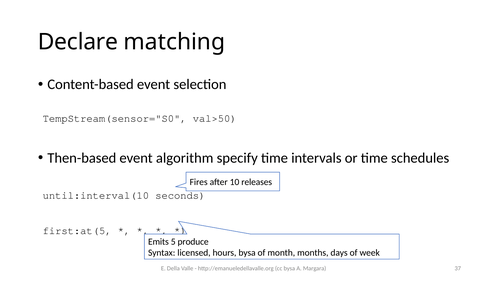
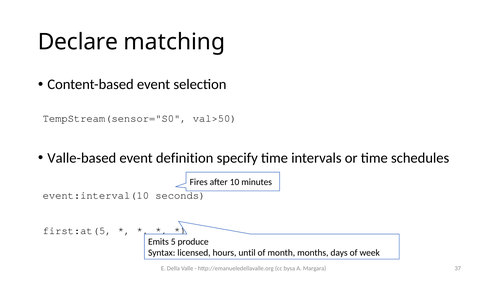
Then-based: Then-based -> Valle-based
algorithm: algorithm -> definition
releases: releases -> minutes
until:interval(10: until:interval(10 -> event:interval(10
hours bysa: bysa -> until
